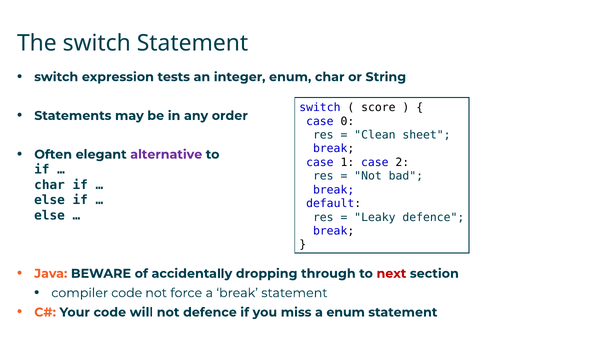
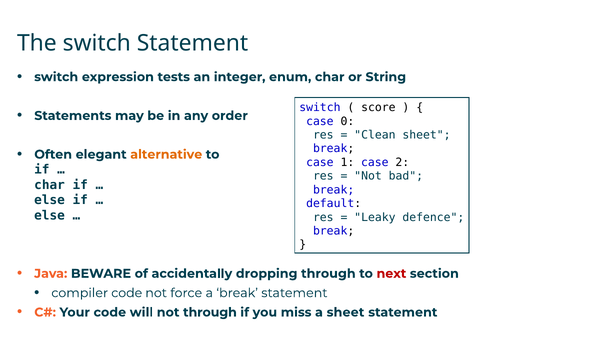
alternative colour: purple -> orange
not defence: defence -> through
a enum: enum -> sheet
